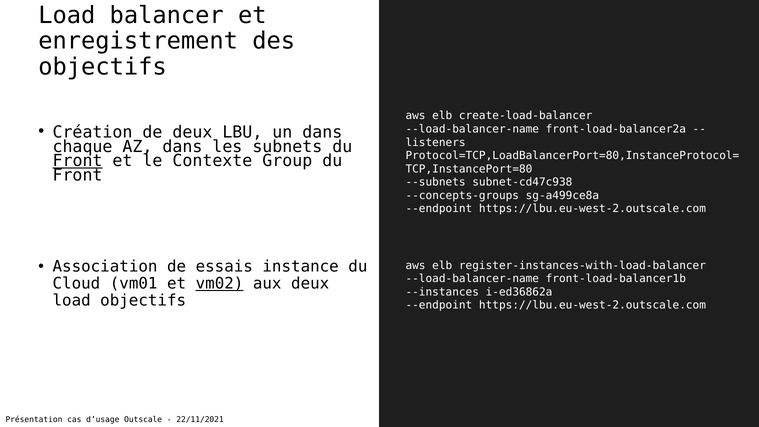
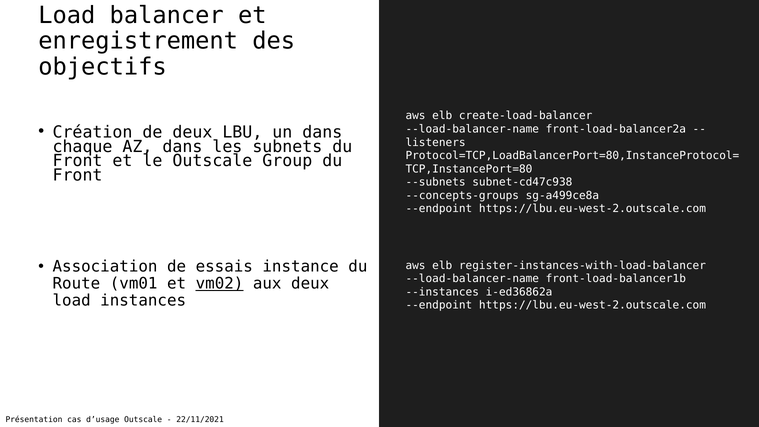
Front at (78, 161) underline: present -> none
le Contexte: Contexte -> Outscale
Cloud: Cloud -> Route
load objectifs: objectifs -> instances
